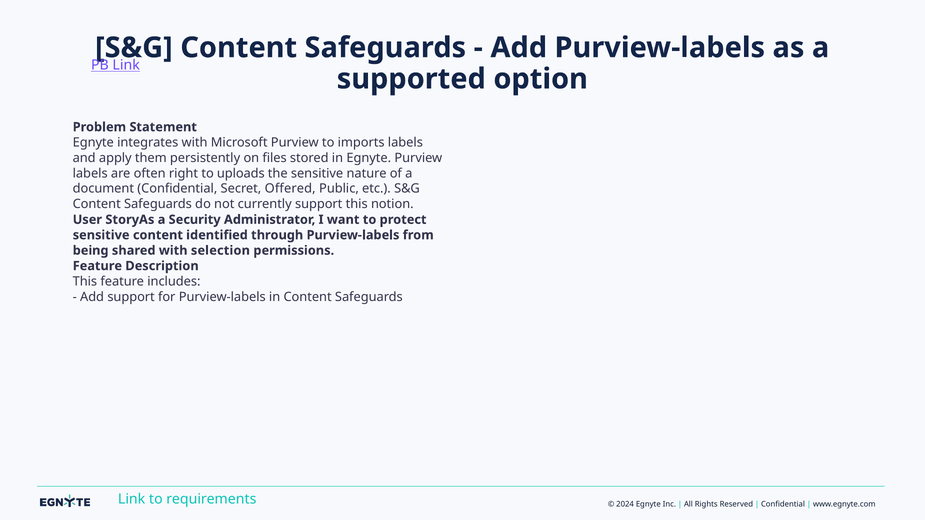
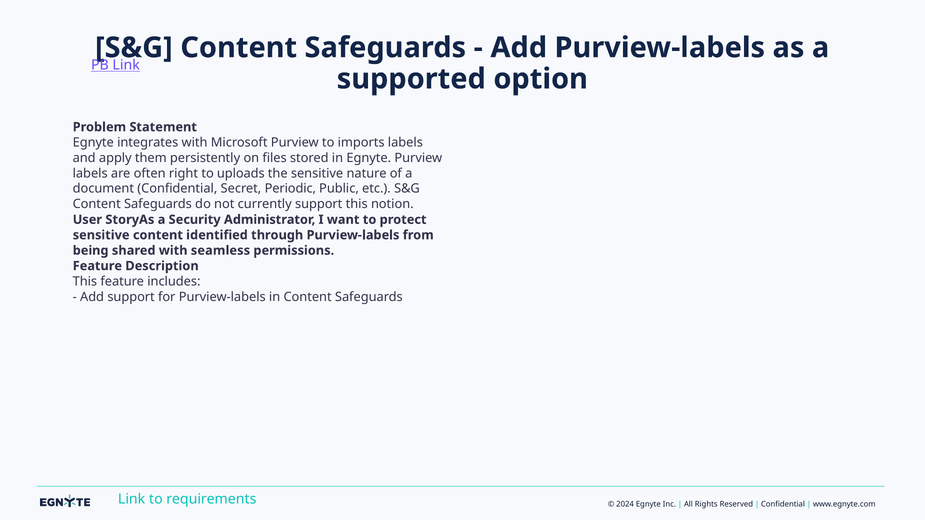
Offered: Offered -> Periodic
selection: selection -> seamless
